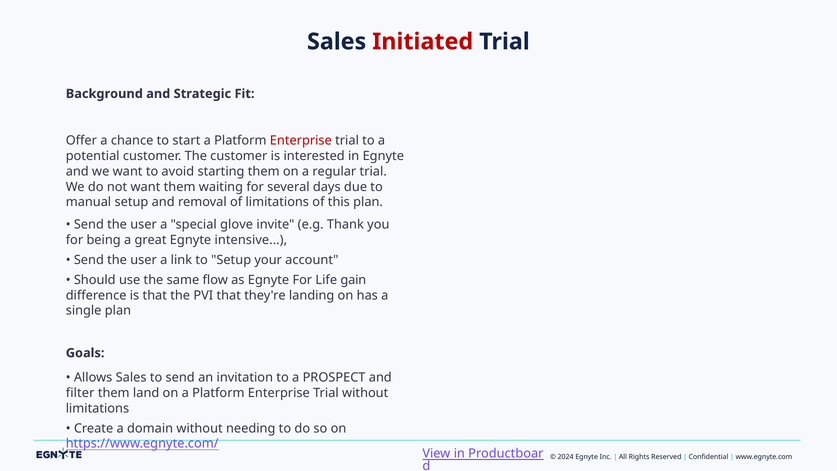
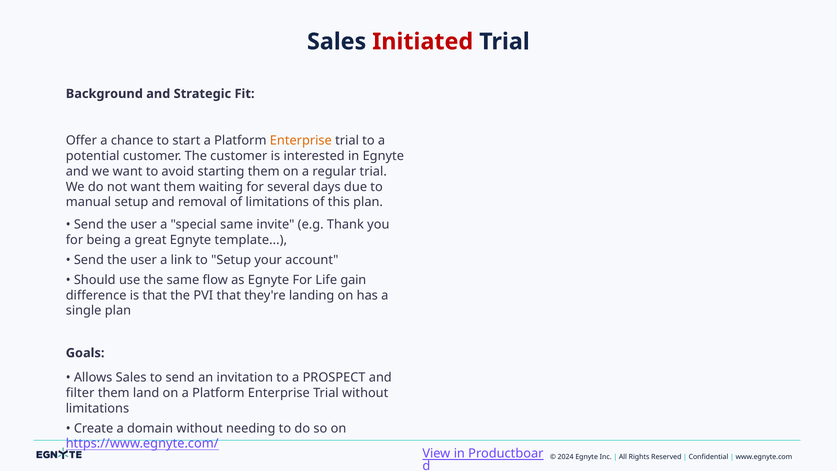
Enterprise at (301, 141) colour: red -> orange
special glove: glove -> same
intensive: intensive -> template
